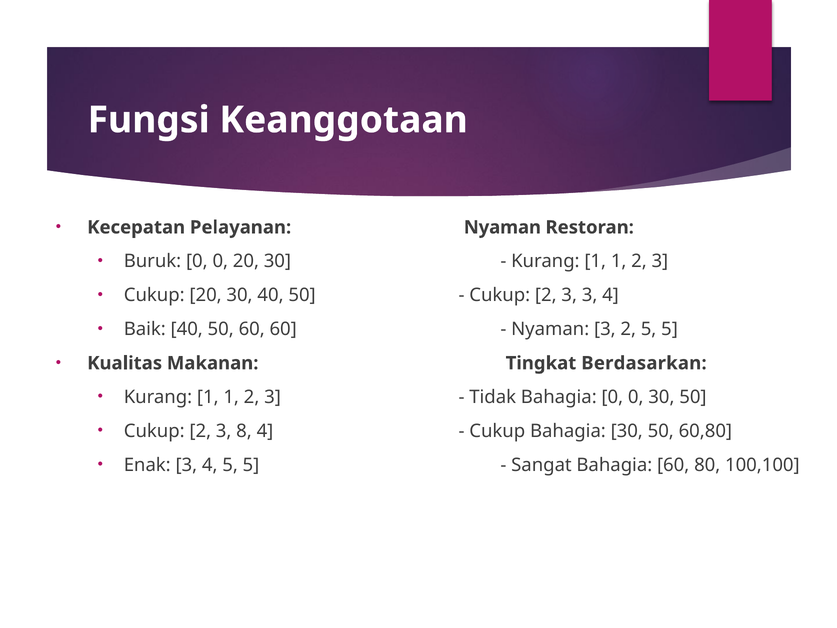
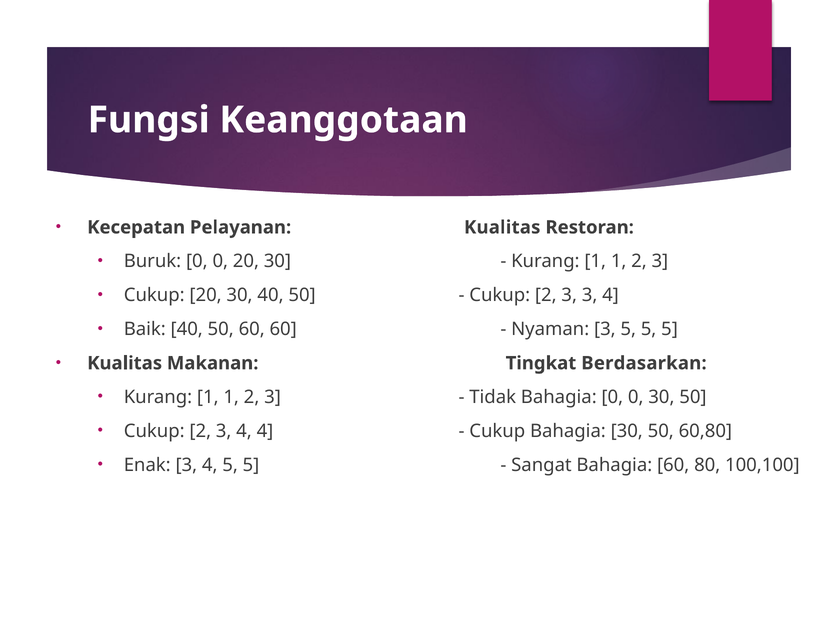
Pelayanan Nyaman: Nyaman -> Kualitas
3 2: 2 -> 5
2 3 8: 8 -> 4
